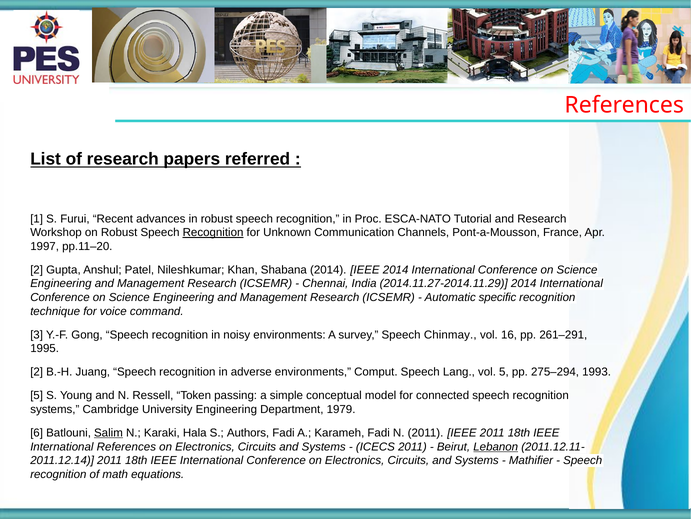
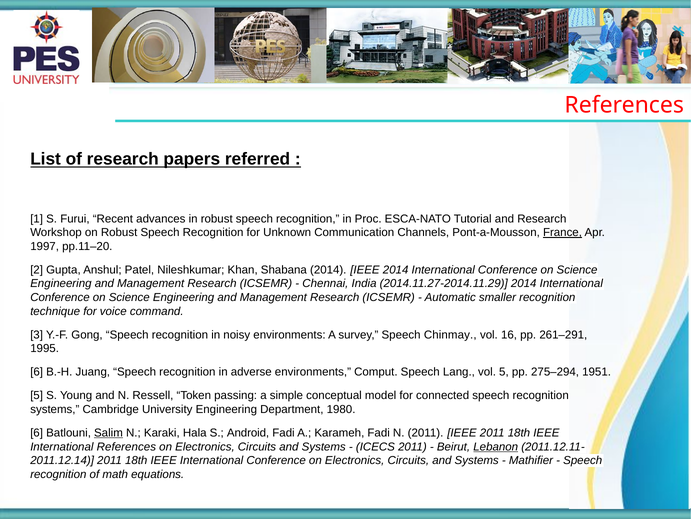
Recognition at (213, 232) underline: present -> none
France underline: none -> present
specific: specific -> smaller
2 at (37, 372): 2 -> 6
1993: 1993 -> 1951
1979: 1979 -> 1980
Authors: Authors -> Android
